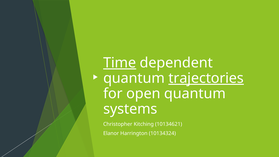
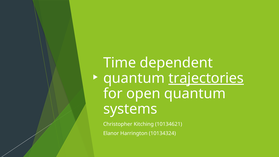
Time underline: present -> none
